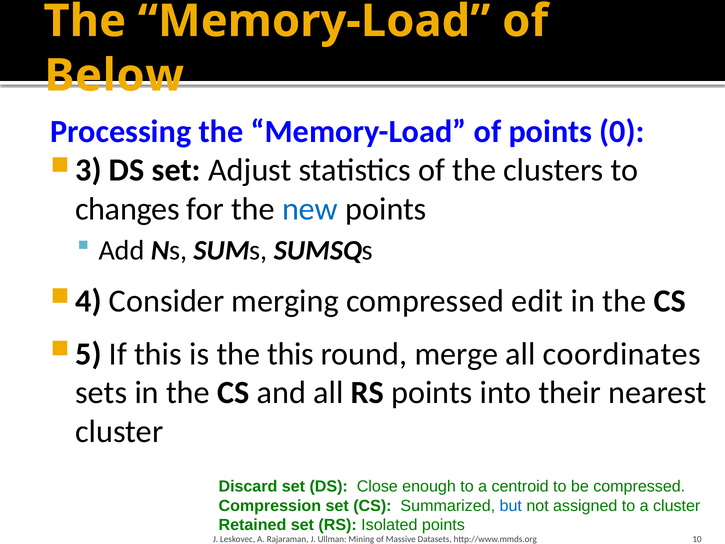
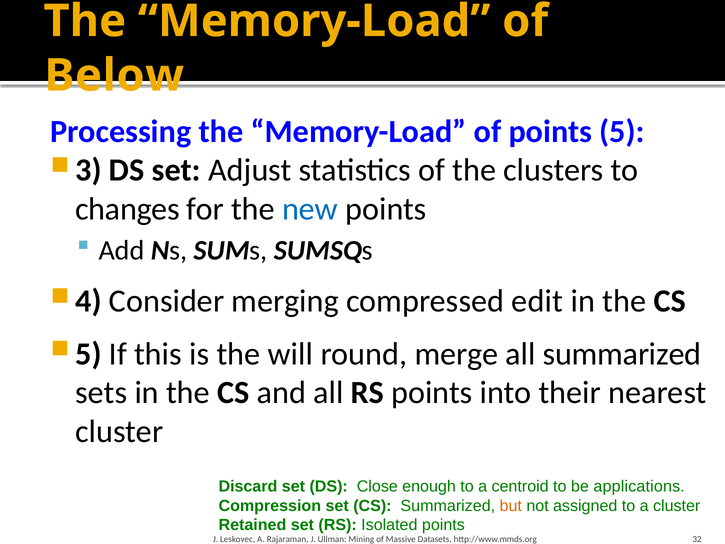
0: 0 -> 5
the this: this -> will
all coordinates: coordinates -> summarized
be compressed: compressed -> applications
but colour: blue -> orange
10: 10 -> 32
